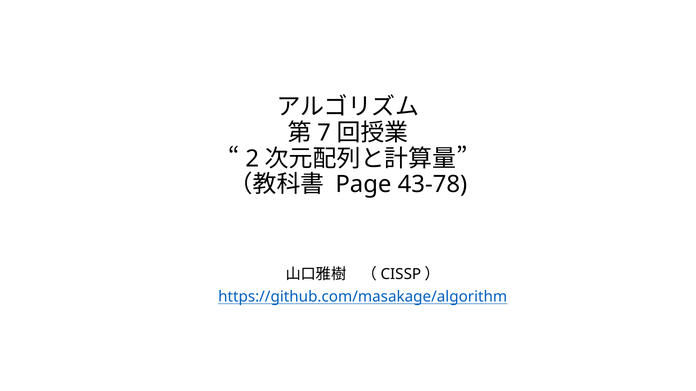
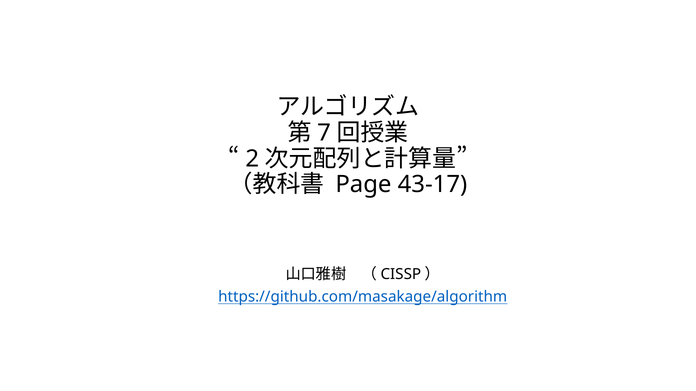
43-78: 43-78 -> 43-17
